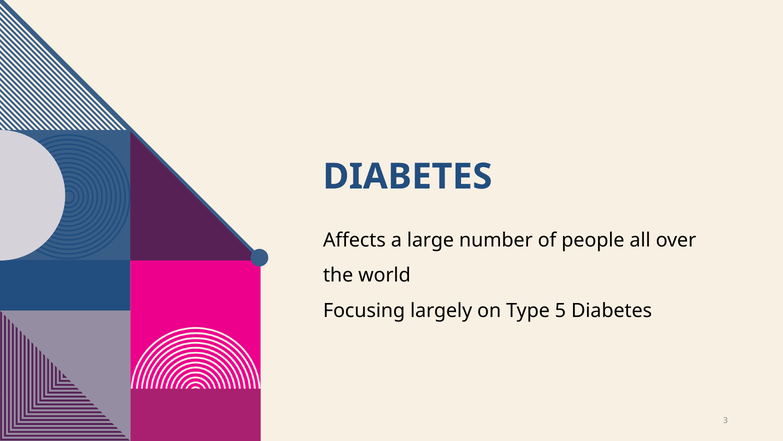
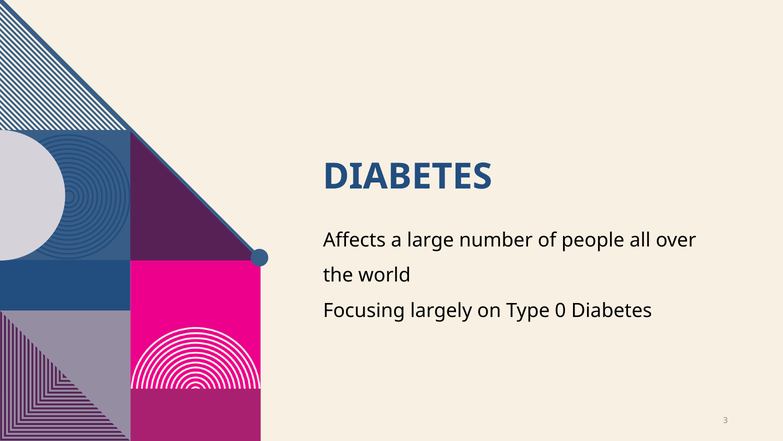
5: 5 -> 0
